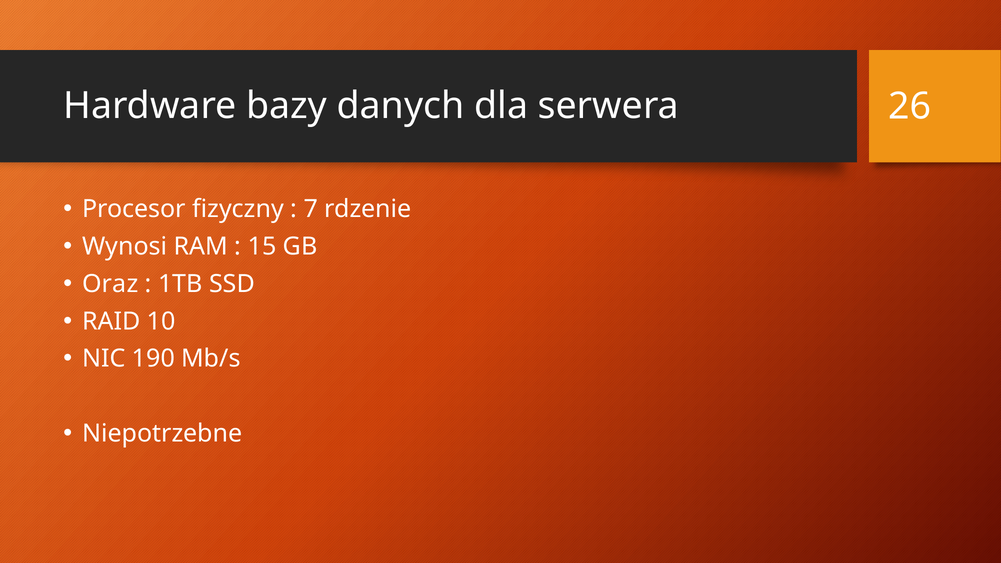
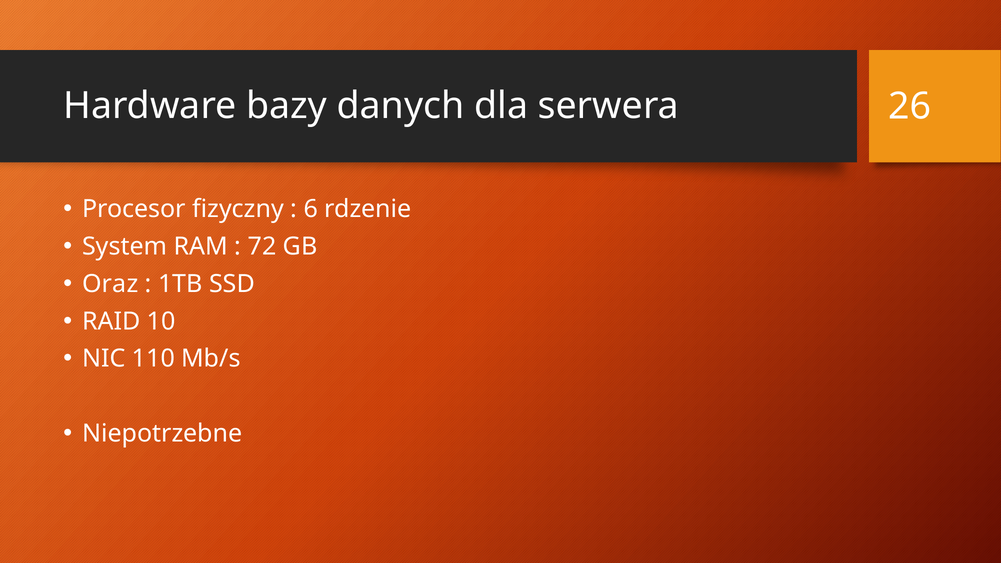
7: 7 -> 6
Wynosi: Wynosi -> System
15: 15 -> 72
190: 190 -> 110
